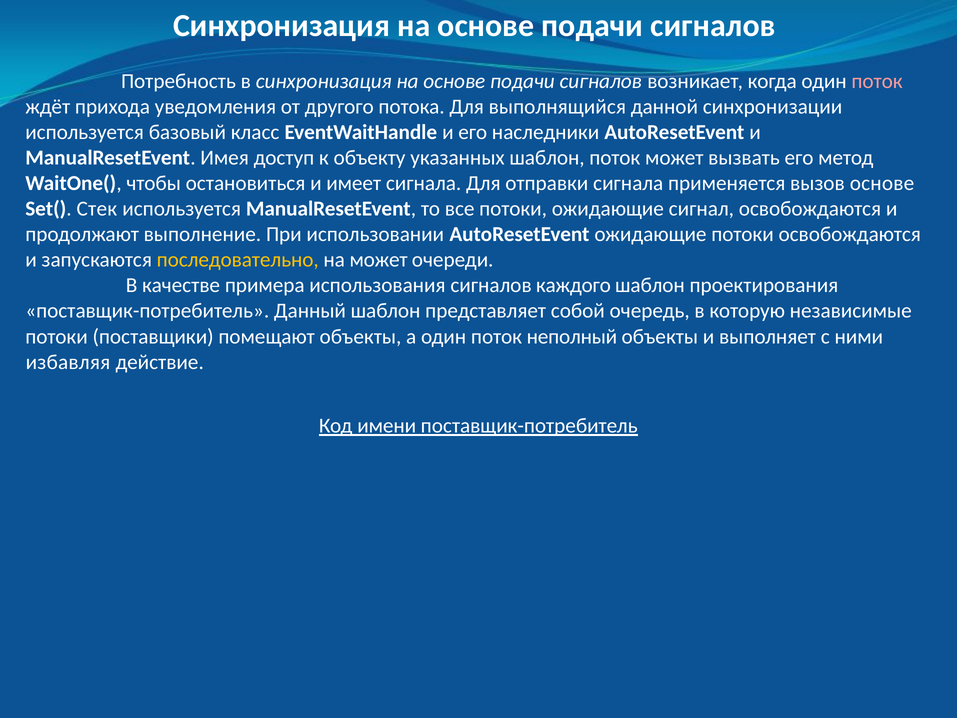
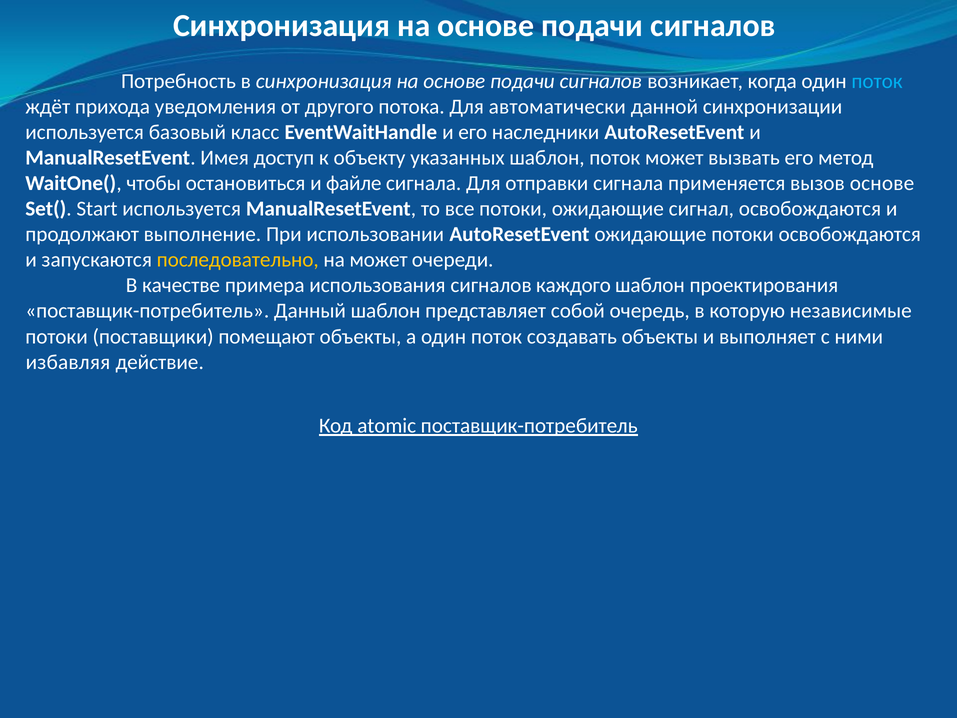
поток at (877, 81) colour: pink -> light blue
выполнящийся: выполнящийся -> автоматически
имеет: имеет -> файле
Стек: Стек -> Start
неполный: неполный -> создавать
имени: имени -> atomic
